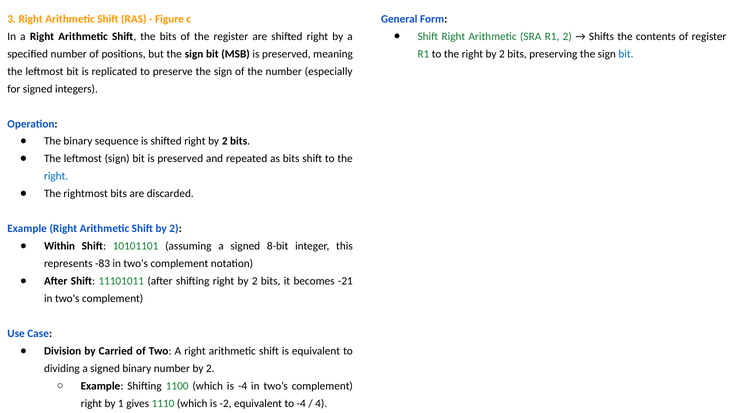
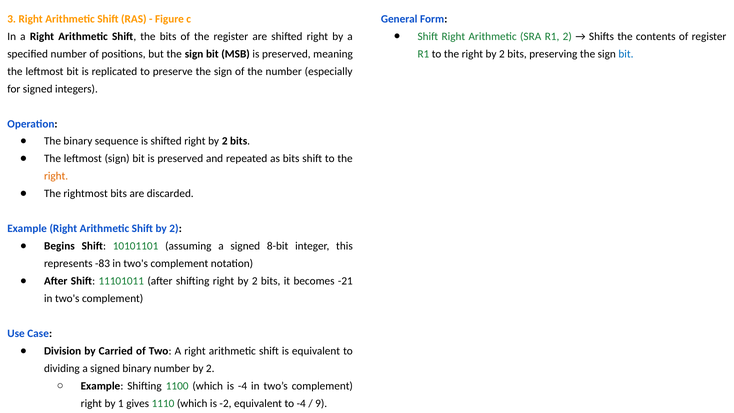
right at (56, 176) colour: blue -> orange
Within: Within -> Begins
4: 4 -> 9
